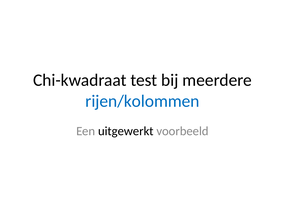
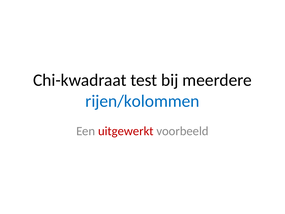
uitgewerkt colour: black -> red
